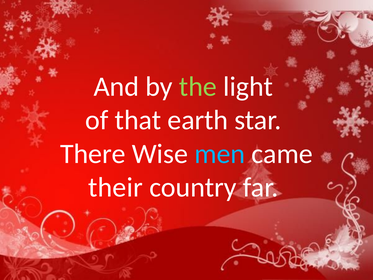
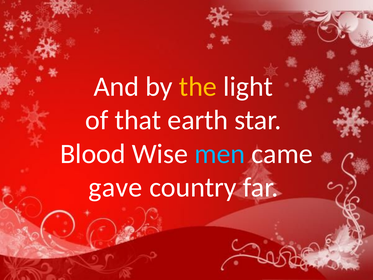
the colour: light green -> yellow
There: There -> Blood
their: their -> gave
